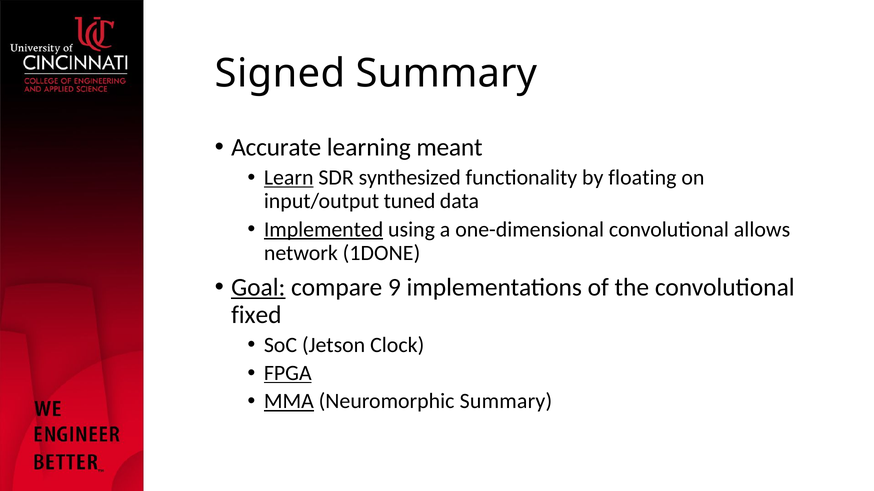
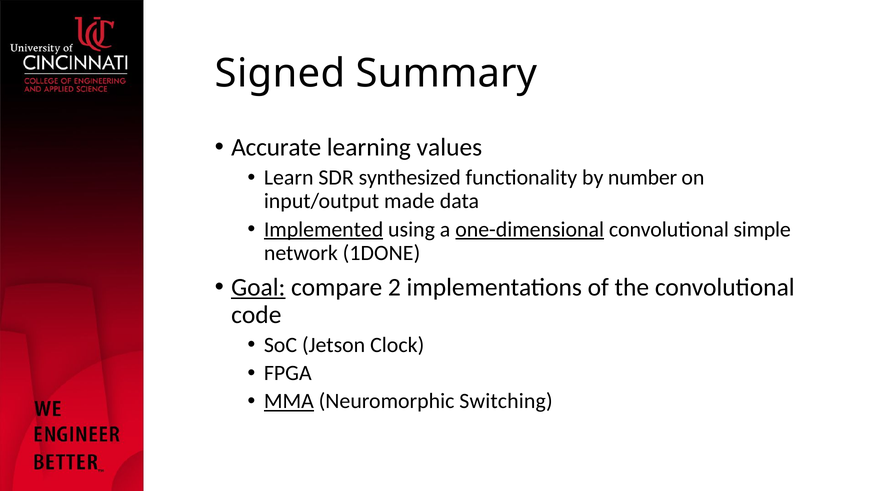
meant: meant -> values
Learn underline: present -> none
floating: floating -> number
tuned: tuned -> made
one-dimensional underline: none -> present
allows: allows -> simple
9: 9 -> 2
fixed: fixed -> code
FPGA underline: present -> none
Neuromorphic Summary: Summary -> Switching
